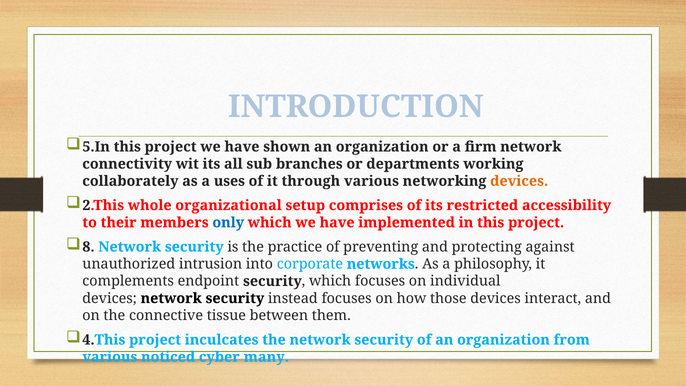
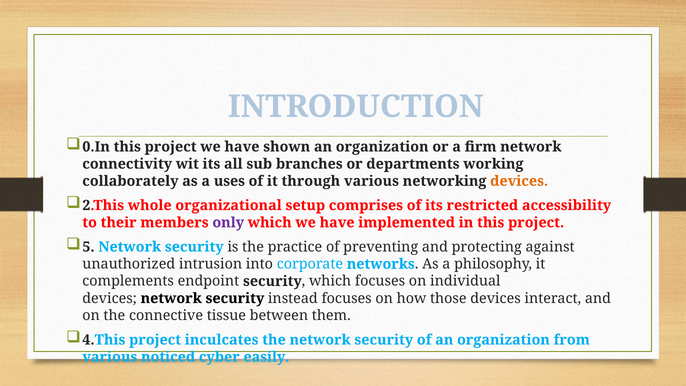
5.In: 5.In -> 0.In
only colour: blue -> purple
8: 8 -> 5
many: many -> easily
